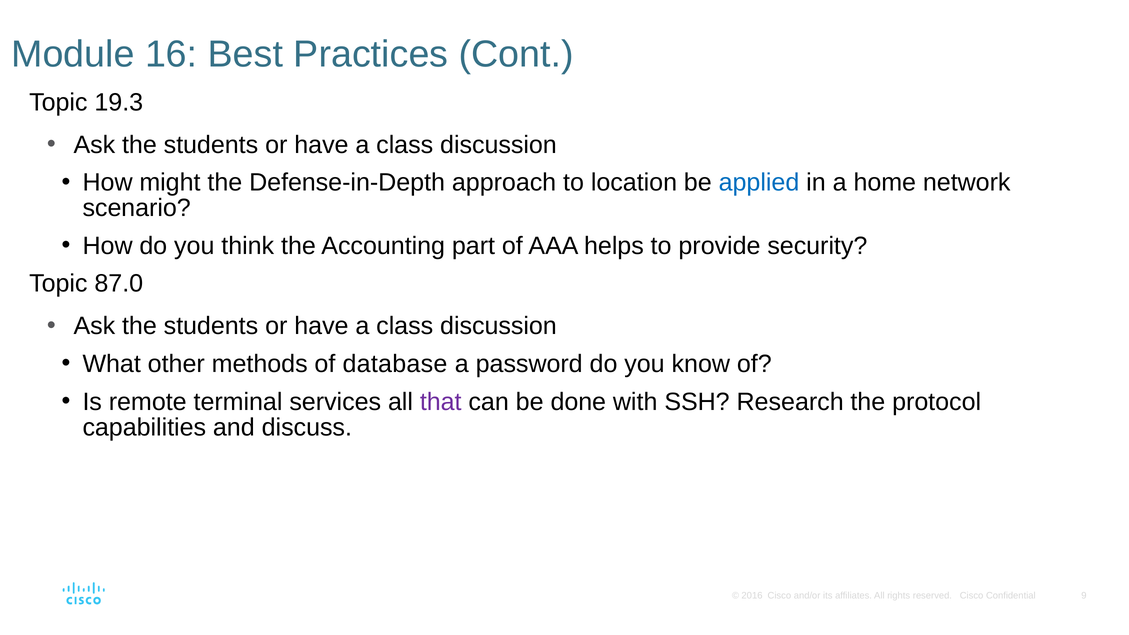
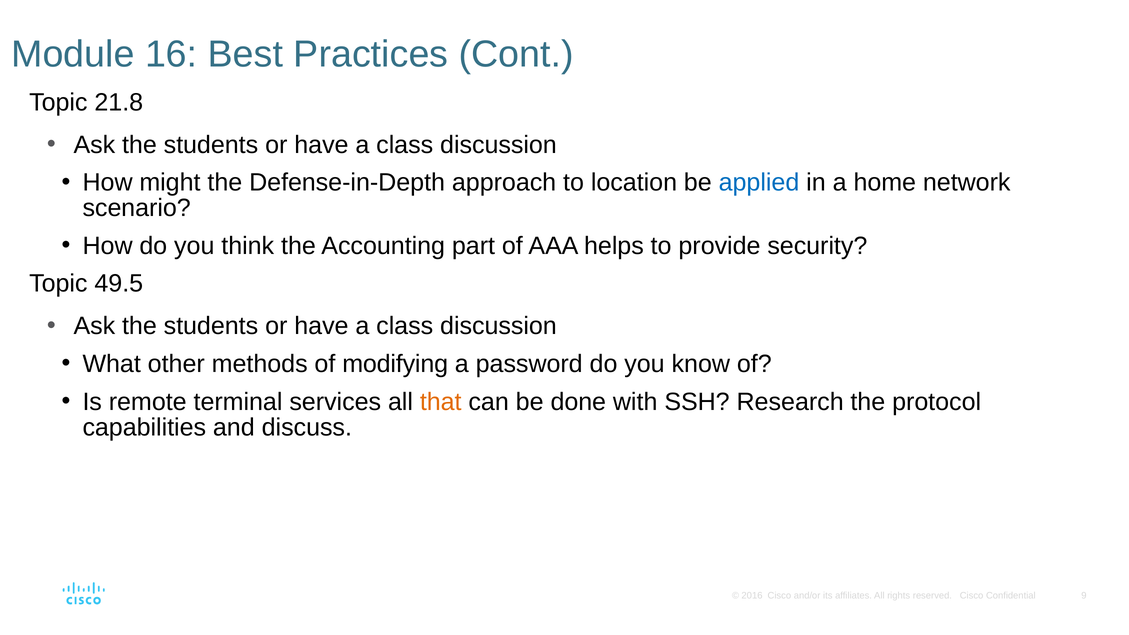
19.3: 19.3 -> 21.8
87.0: 87.0 -> 49.5
database: database -> modifying
that colour: purple -> orange
